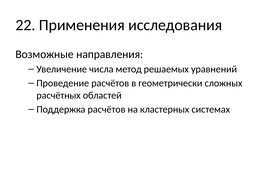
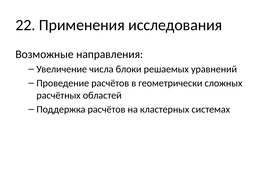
метод: метод -> блоки
